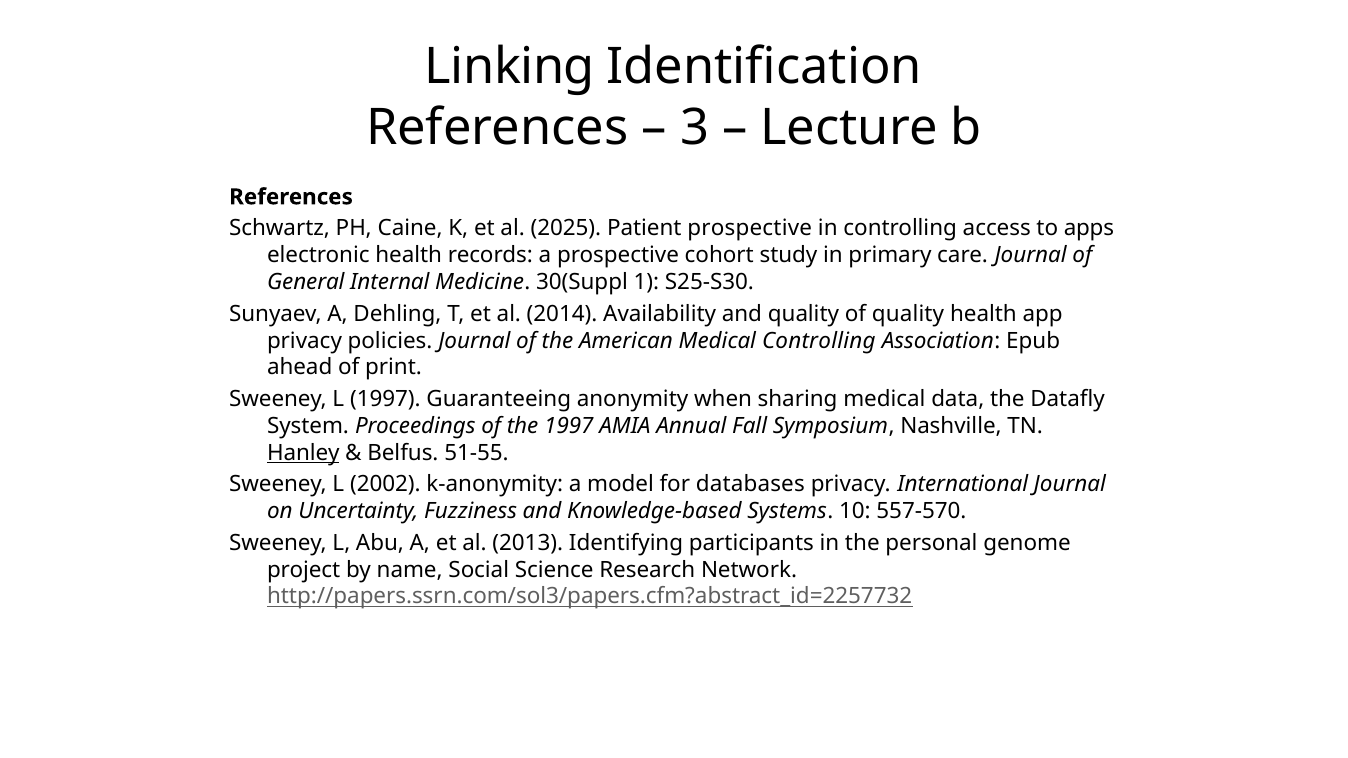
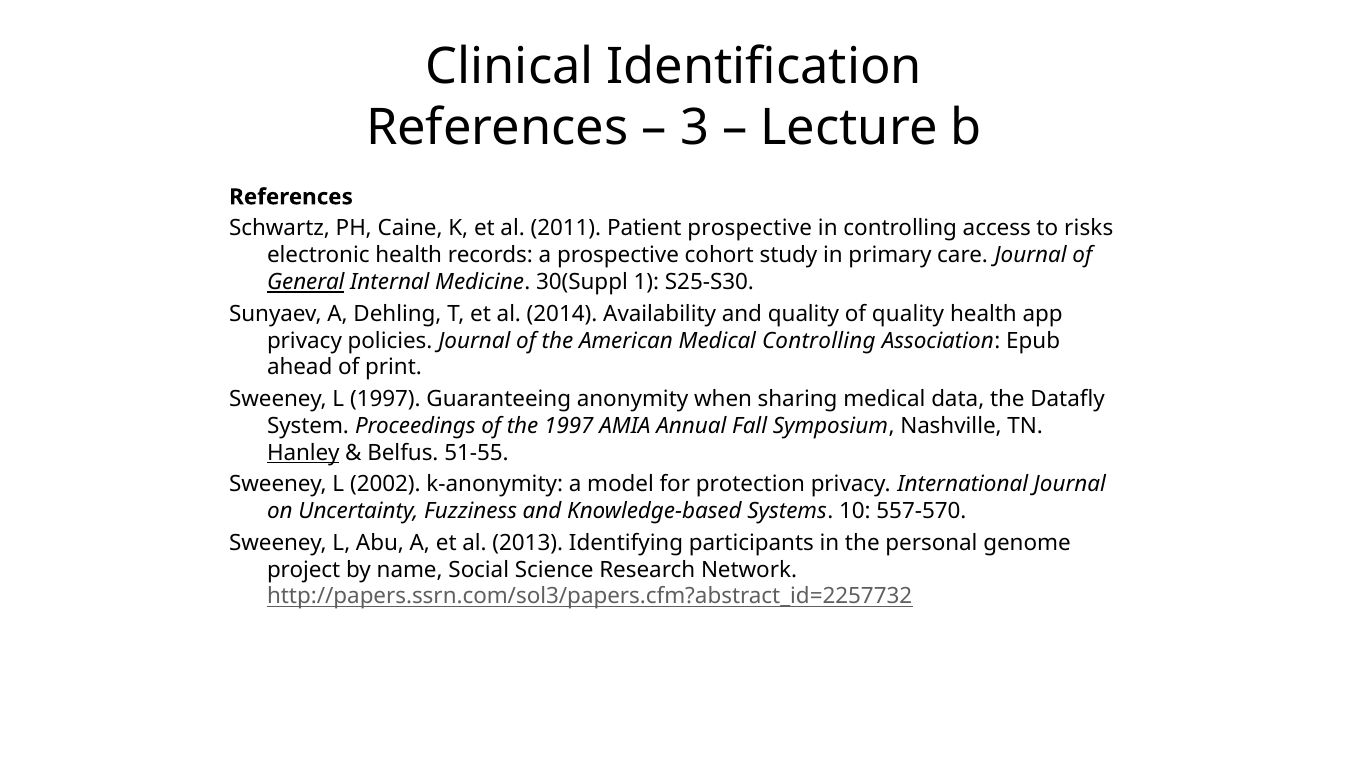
Linking: Linking -> Clinical
2025: 2025 -> 2011
apps: apps -> risks
General underline: none -> present
databases: databases -> protection
